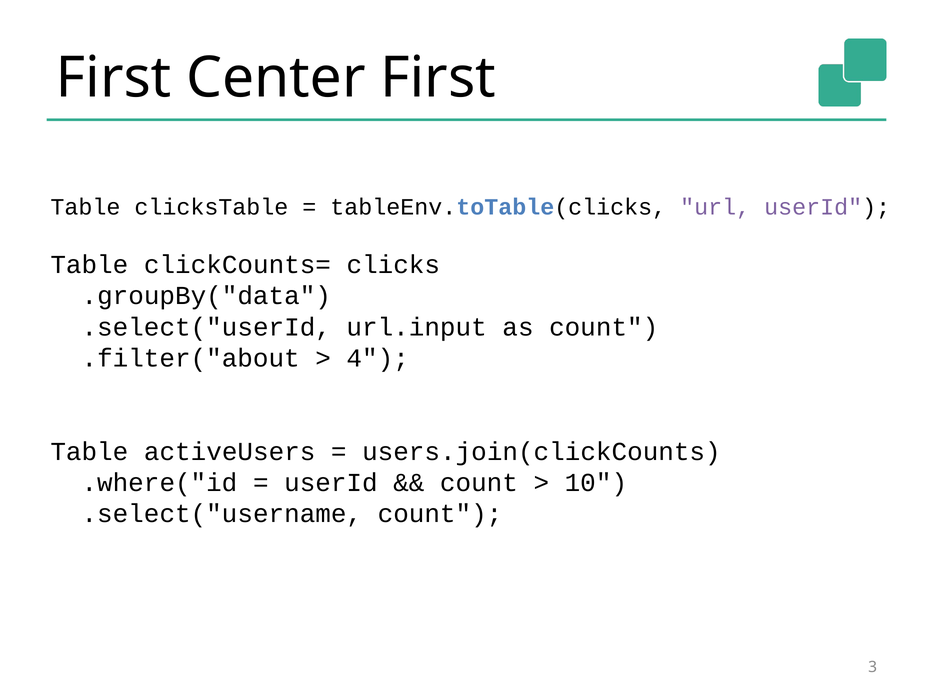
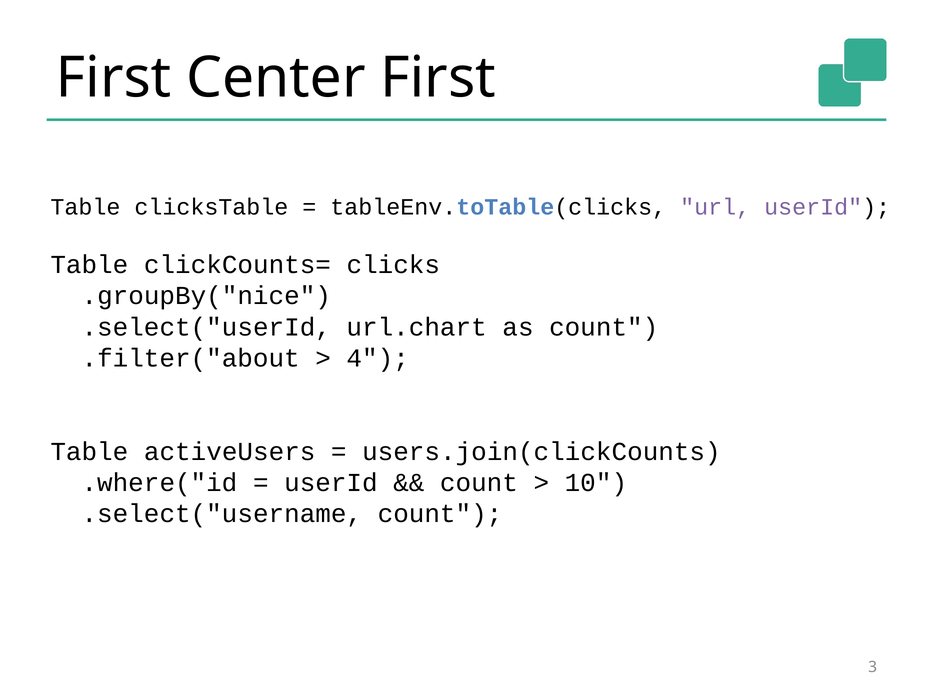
.groupBy("data: .groupBy("data -> .groupBy("nice
url.input: url.input -> url.chart
